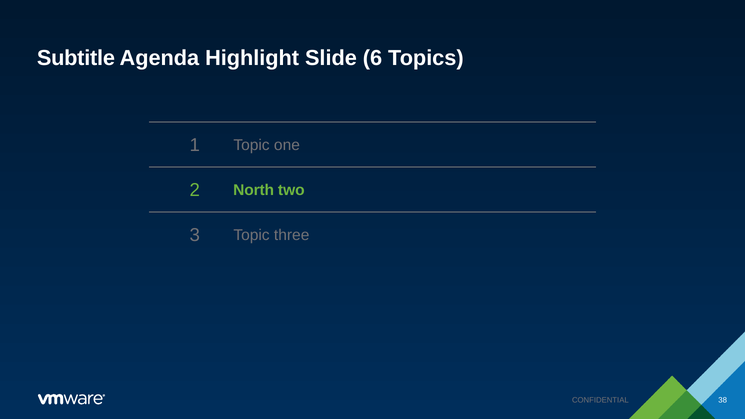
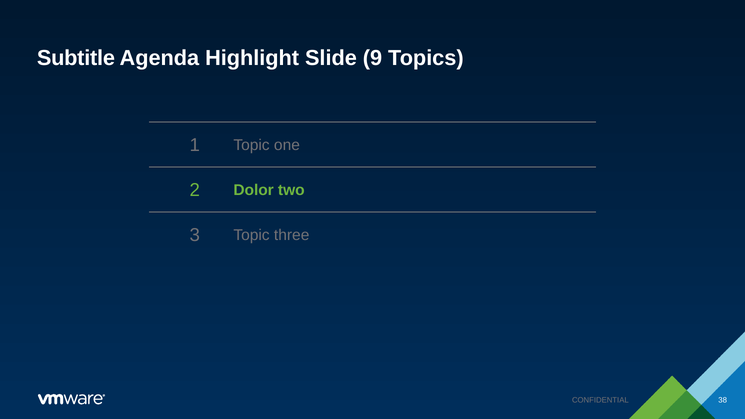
6: 6 -> 9
North: North -> Dolor
